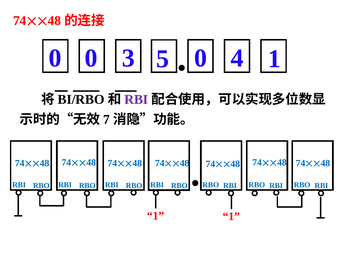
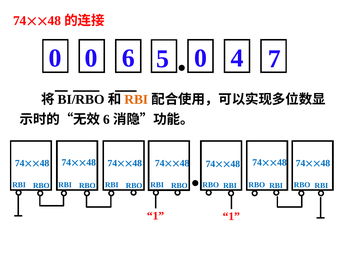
0 3: 3 -> 6
0 1: 1 -> 7
RBI at (136, 100) colour: purple -> orange
7 at (107, 120): 7 -> 6
